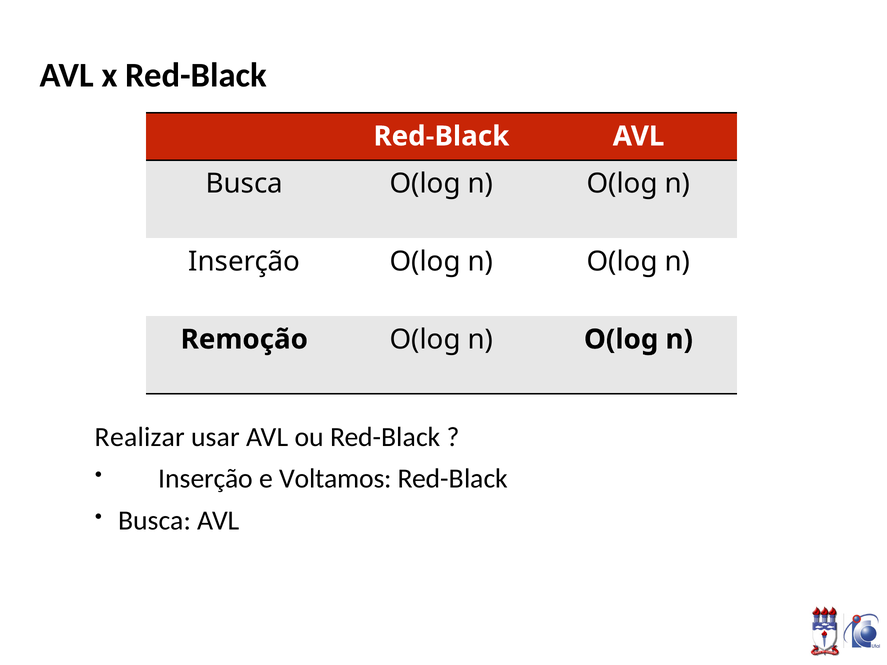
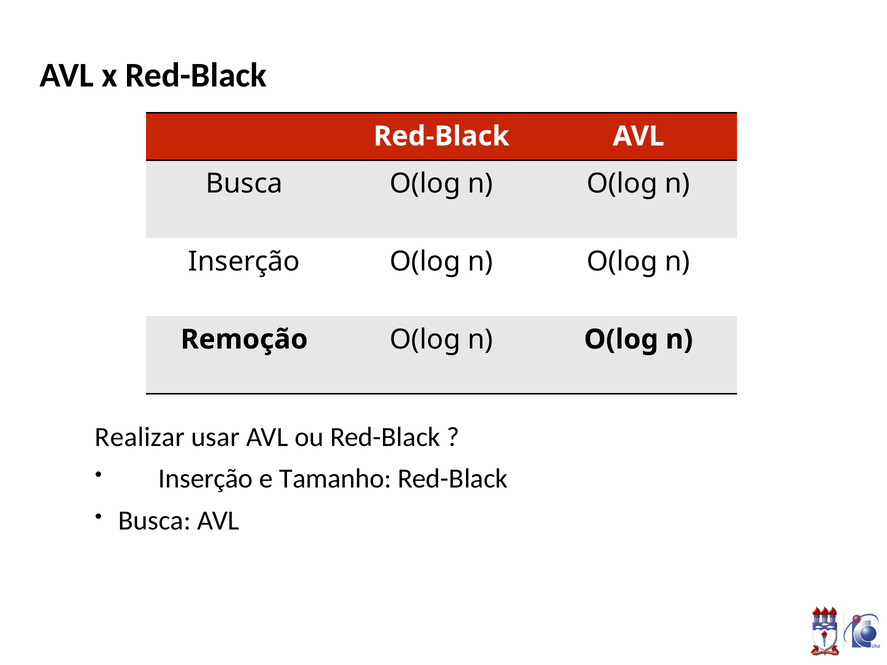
Voltamos: Voltamos -> Tamanho
